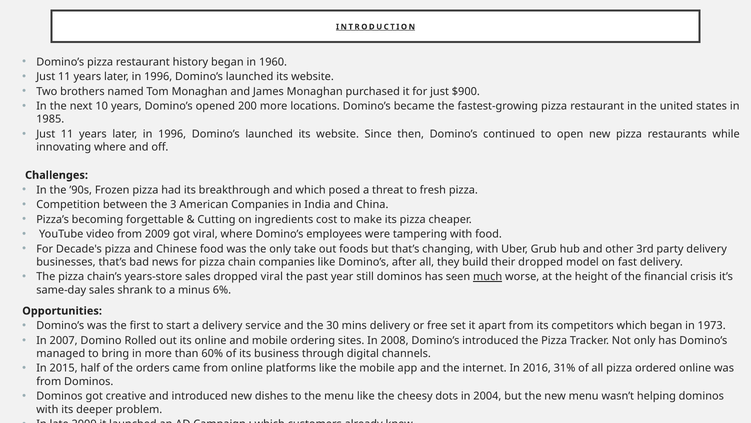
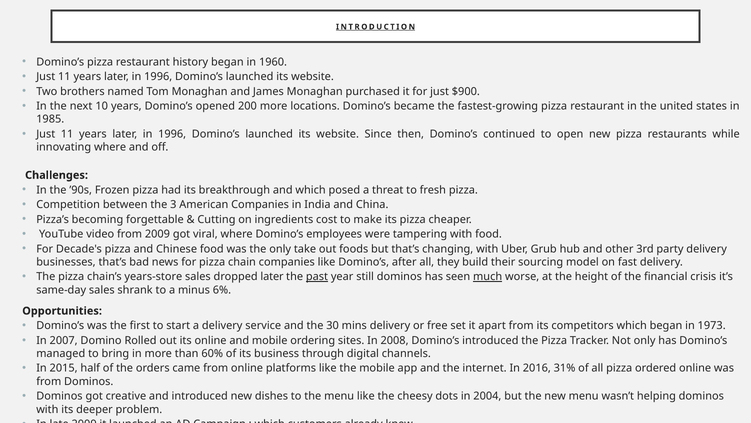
their dropped: dropped -> sourcing
dropped viral: viral -> later
past underline: none -> present
